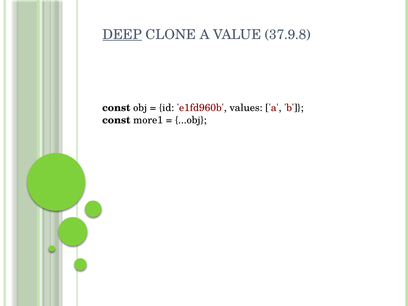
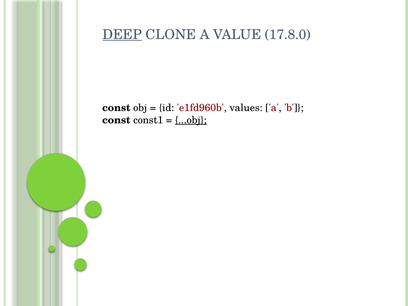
37.9.8: 37.9.8 -> 17.8.0
more1: more1 -> const1
...obj underline: none -> present
